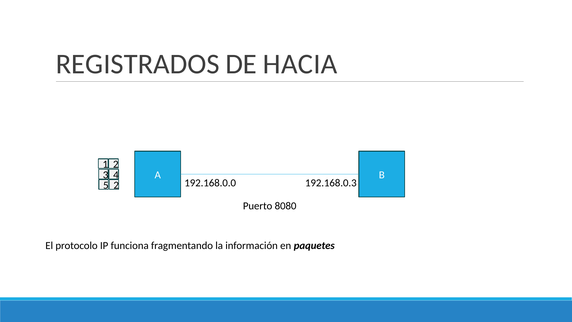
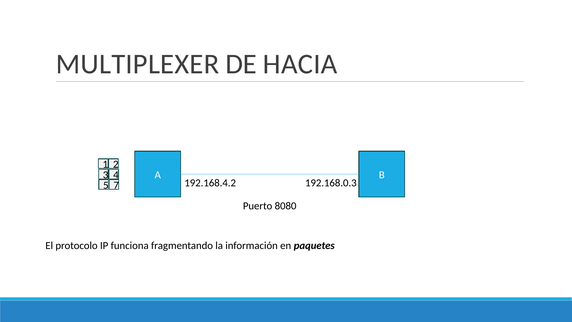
REGISTRADOS: REGISTRADOS -> MULTIPLEXER
192.168.0.0: 192.168.0.0 -> 192.168.4.2
5 2: 2 -> 7
